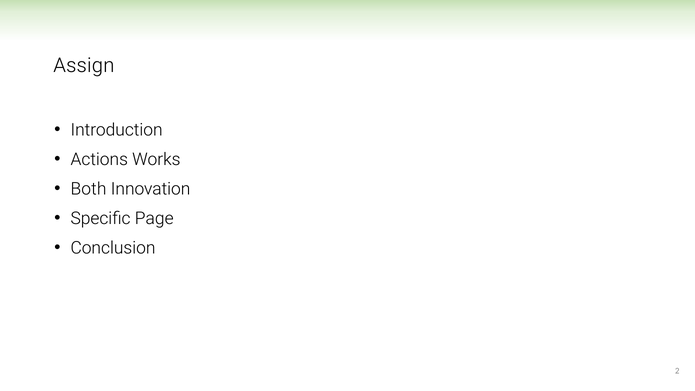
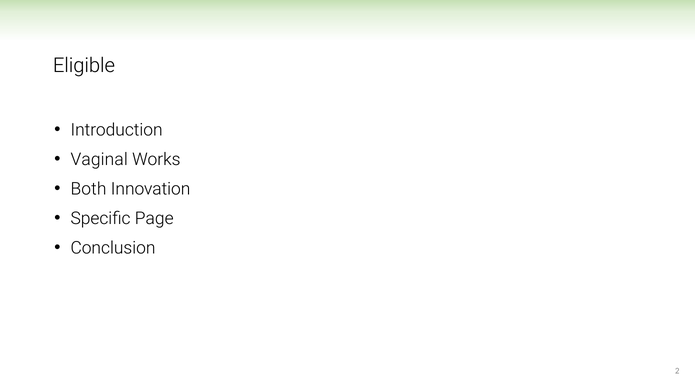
Assign: Assign -> Eligible
Actions: Actions -> Vaginal
